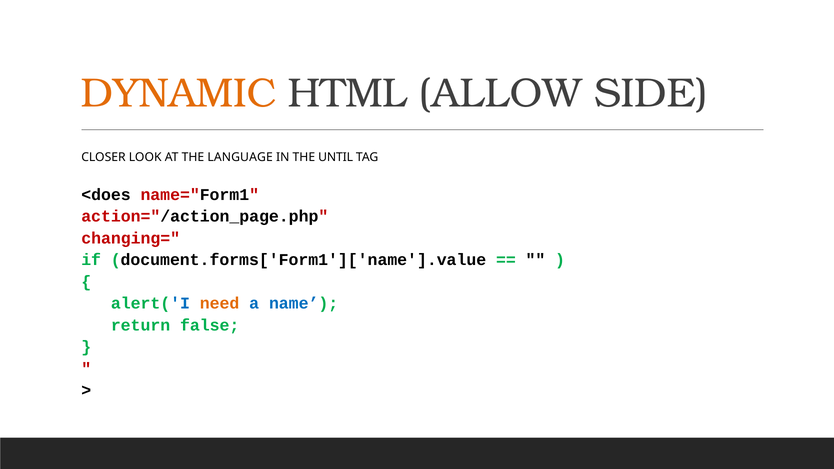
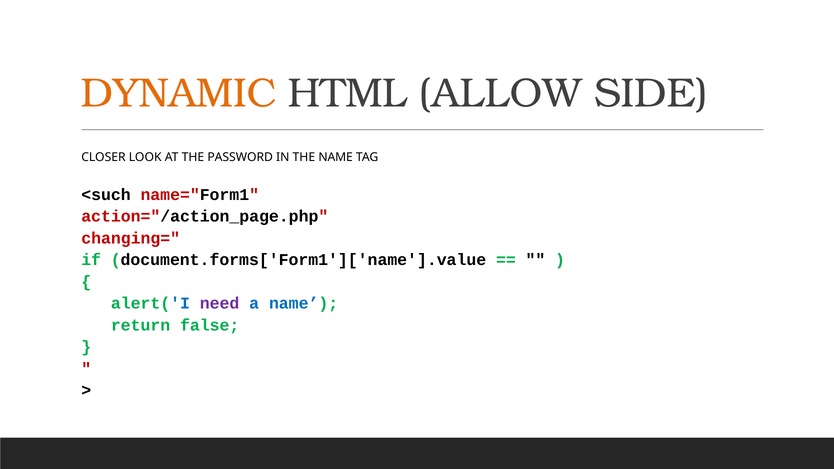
LANGUAGE: LANGUAGE -> PASSWORD
THE UNTIL: UNTIL -> NAME
<does: <does -> <such
need colour: orange -> purple
